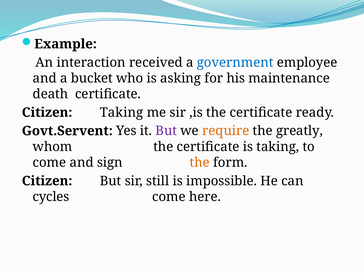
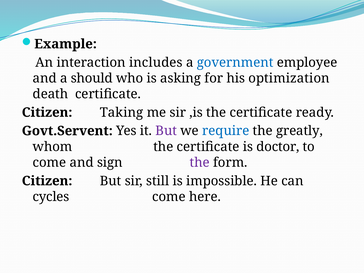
received: received -> includes
bucket: bucket -> should
maintenance: maintenance -> optimization
require colour: orange -> blue
is taking: taking -> doctor
the at (200, 163) colour: orange -> purple
